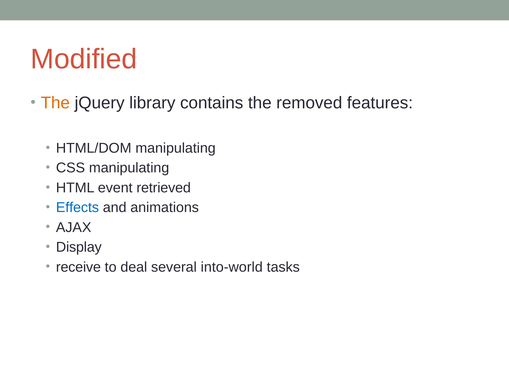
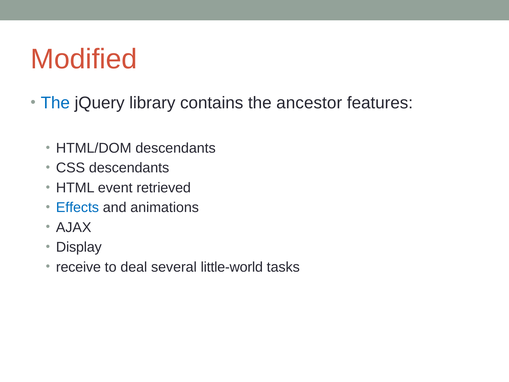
The at (55, 103) colour: orange -> blue
removed: removed -> ancestor
HTML/DOM manipulating: manipulating -> descendants
CSS manipulating: manipulating -> descendants
into-world: into-world -> little-world
